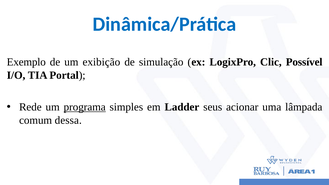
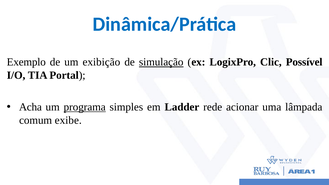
simulação underline: none -> present
Rede: Rede -> Acha
seus: seus -> rede
dessa: dessa -> exibe
